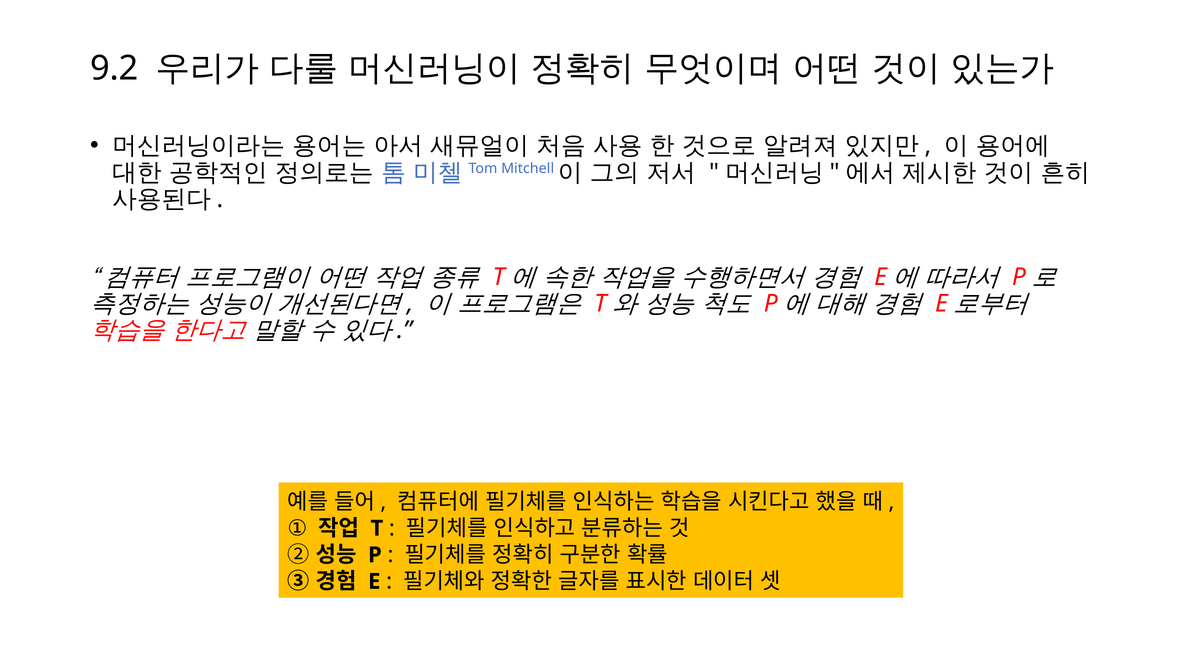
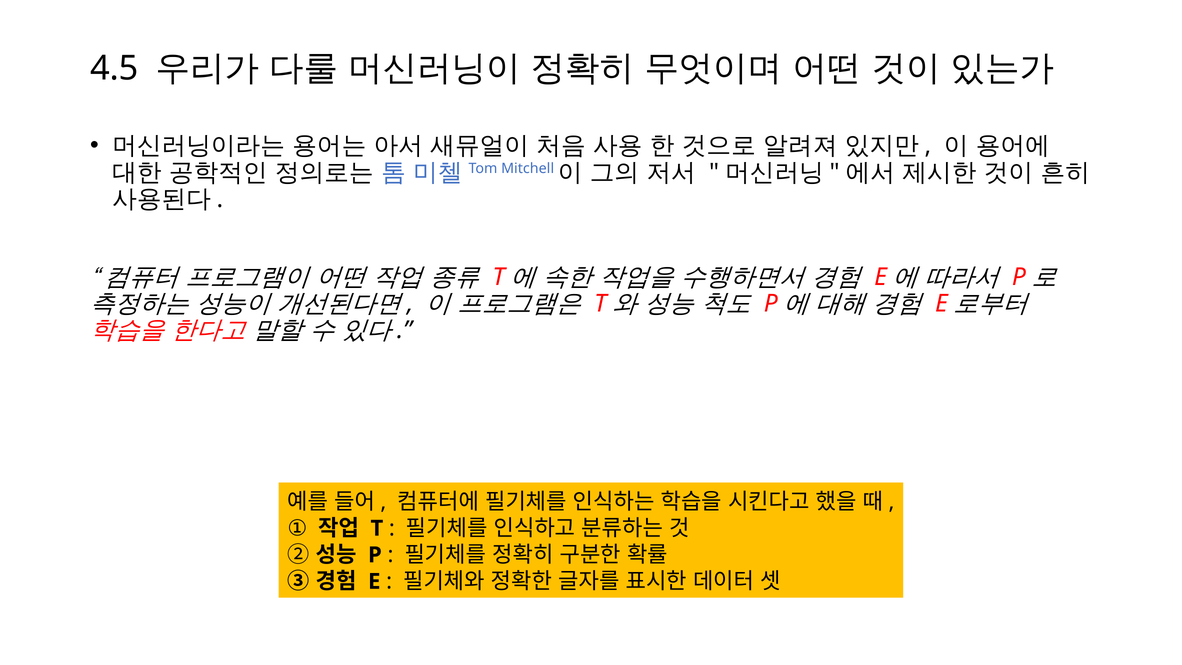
9.2: 9.2 -> 4.5
